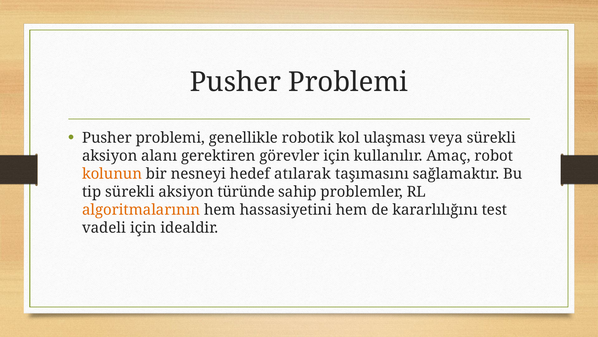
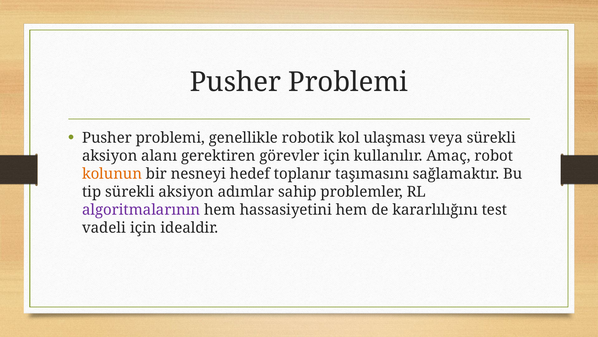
atılarak: atılarak -> toplanır
türünde: türünde -> adımlar
algoritmalarının colour: orange -> purple
